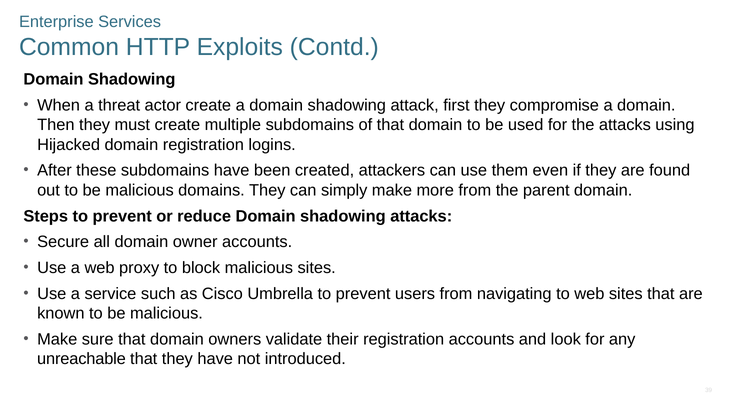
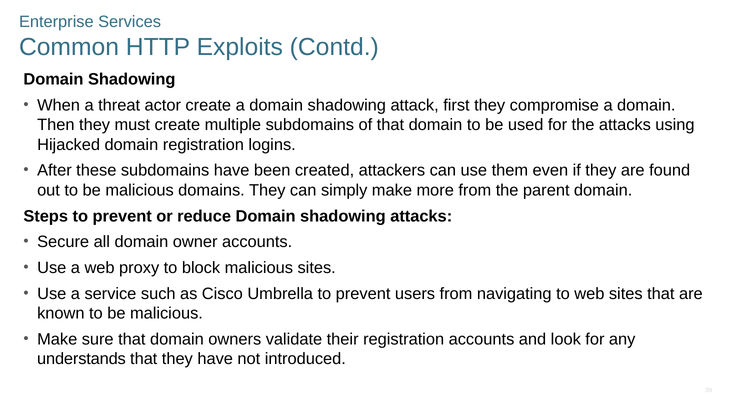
unreachable: unreachable -> understands
